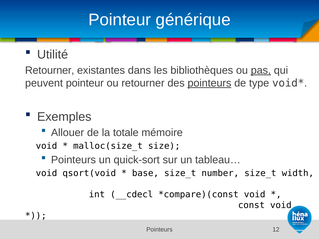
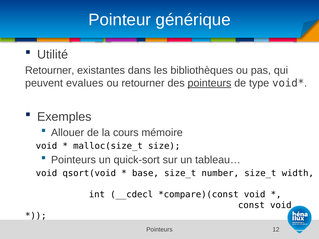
pas underline: present -> none
peuvent pointeur: pointeur -> evalues
totale: totale -> cours
